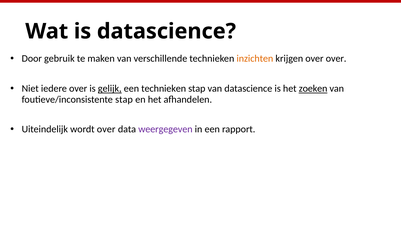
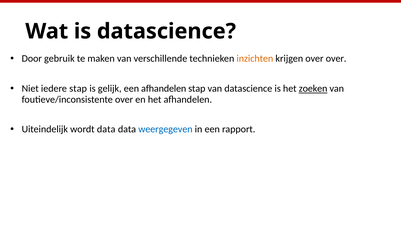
iedere over: over -> stap
gelijk underline: present -> none
een technieken: technieken -> afhandelen
foutieve/inconsistente stap: stap -> over
wordt over: over -> data
weergegeven colour: purple -> blue
